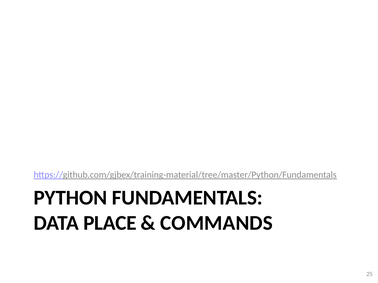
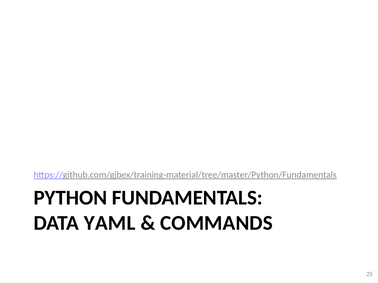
PLACE: PLACE -> YAML
